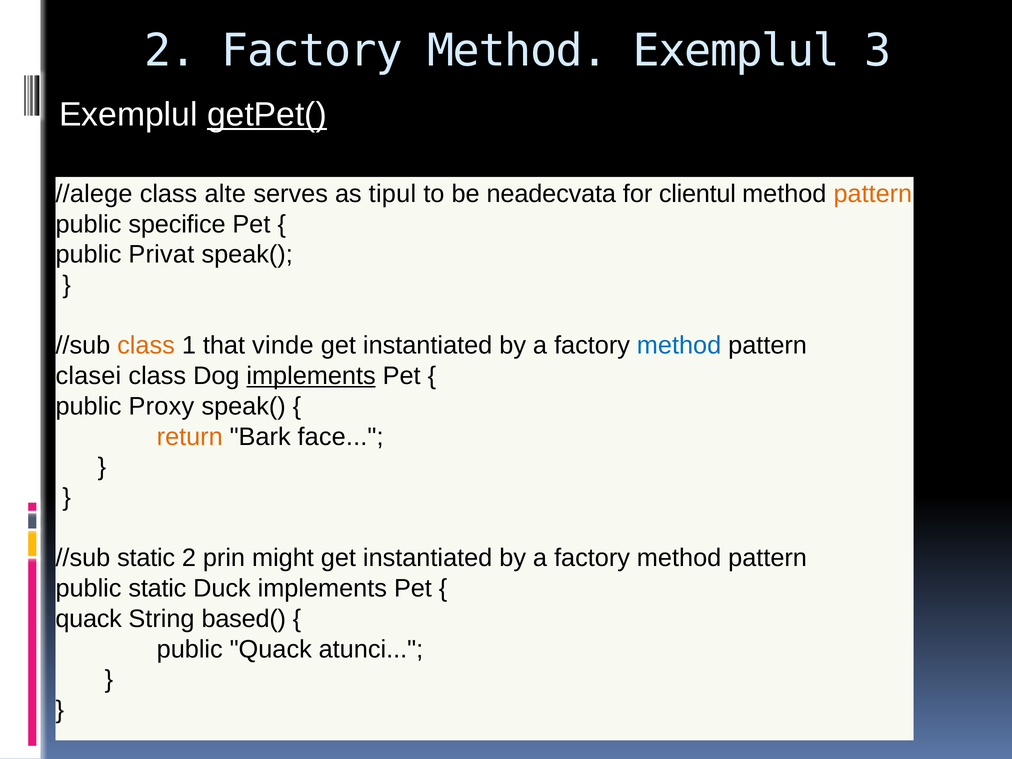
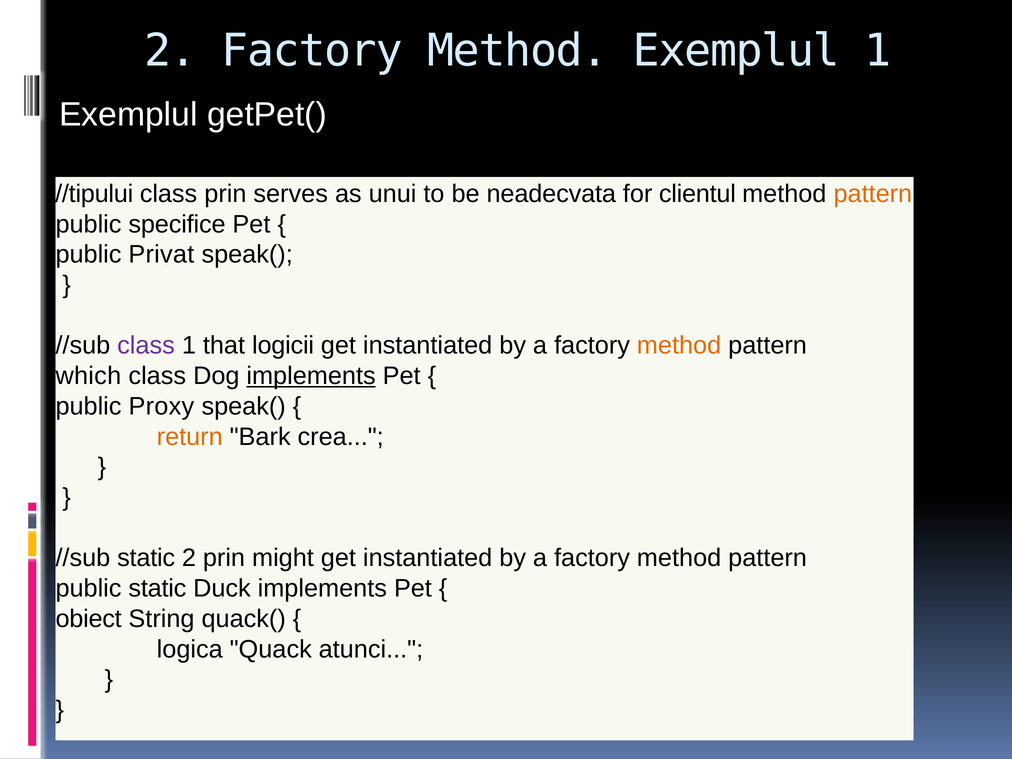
Exemplul 3: 3 -> 1
getPet( underline: present -> none
//alege: //alege -> //tipului
class alte: alte -> prin
tipul: tipul -> unui
class at (146, 346) colour: orange -> purple
vinde: vinde -> logicii
method at (679, 346) colour: blue -> orange
clasei: clasei -> which
face: face -> crea
quack at (89, 619): quack -> obiect
based(: based( -> quack(
public at (190, 649): public -> logica
